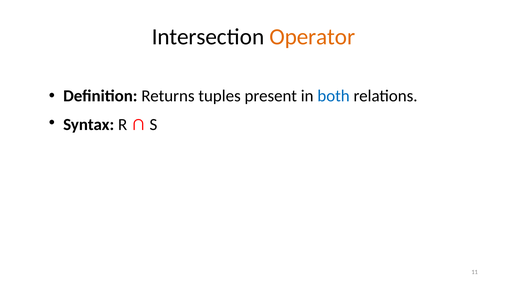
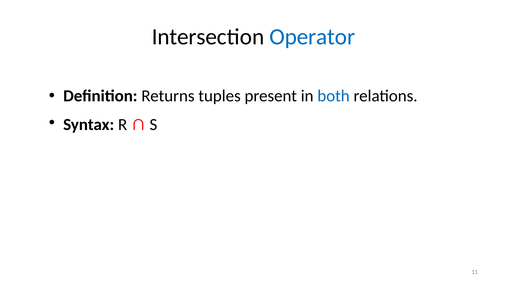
Operator colour: orange -> blue
